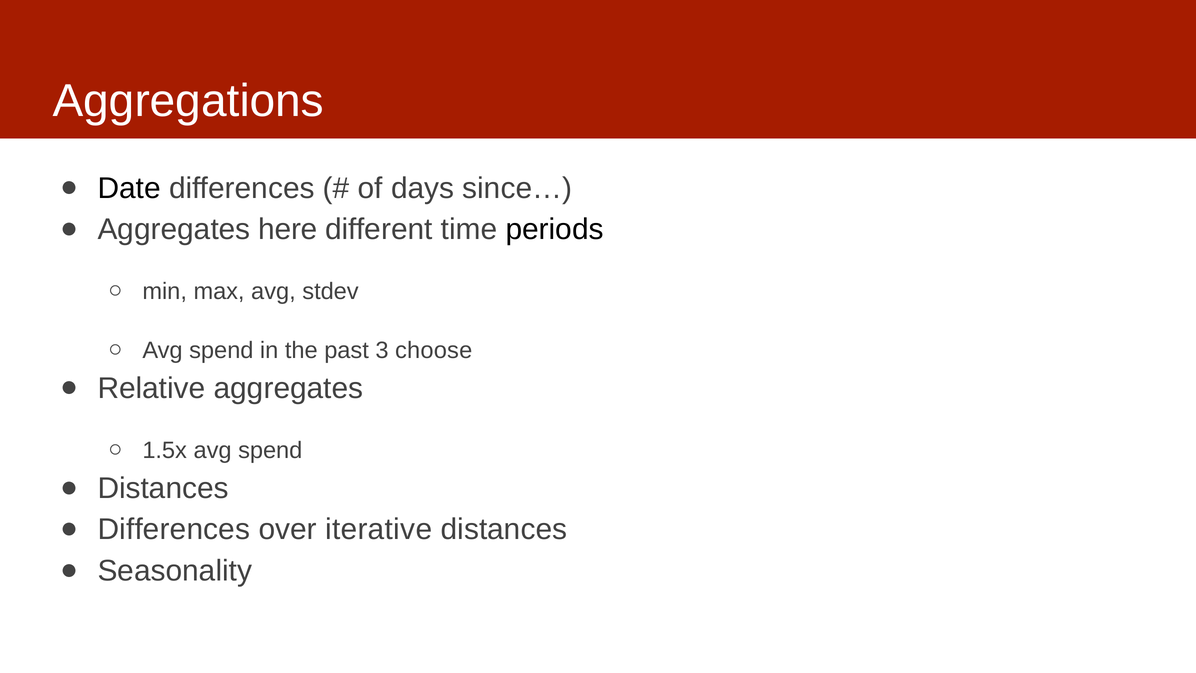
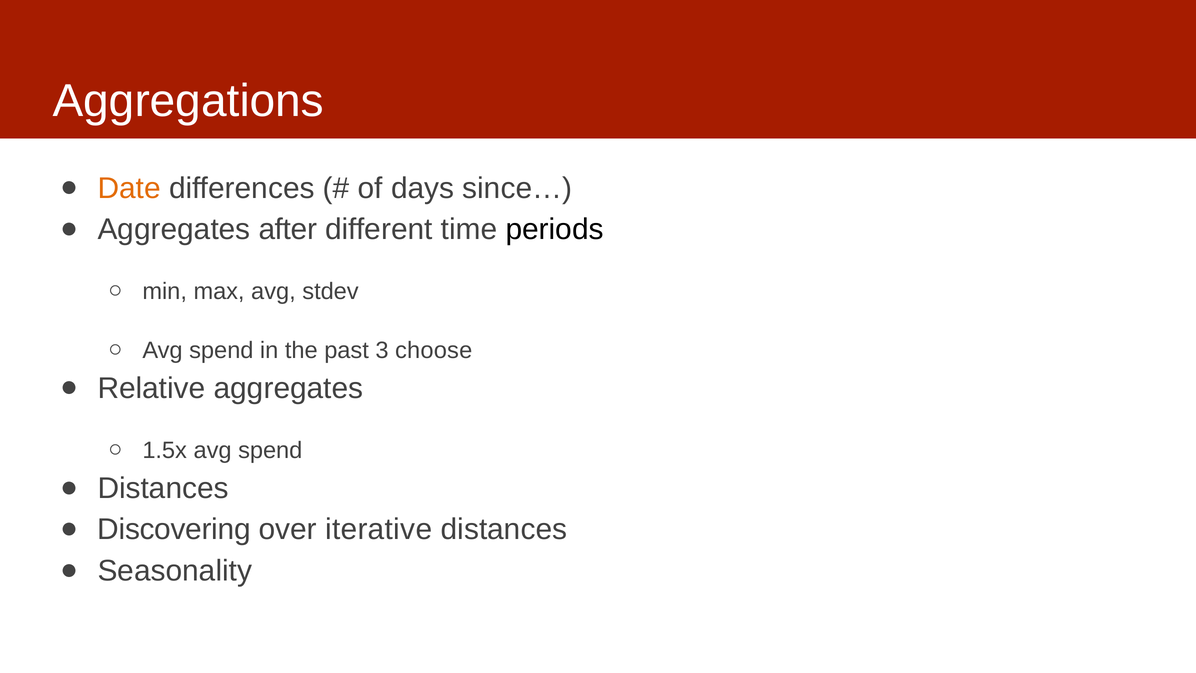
Date colour: black -> orange
here: here -> after
Differences at (174, 529): Differences -> Discovering
